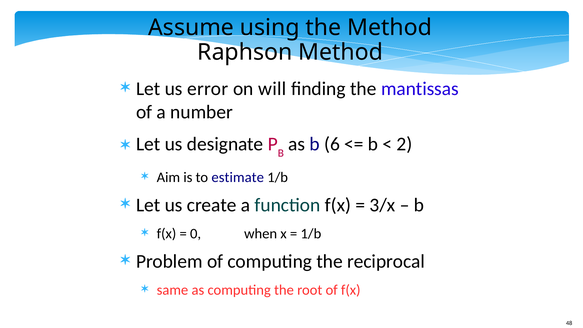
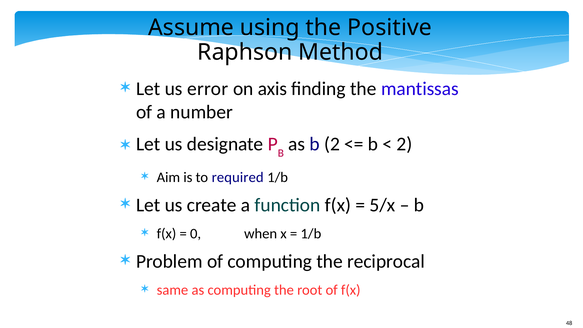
the Method: Method -> Positive
will: will -> axis
b 6: 6 -> 2
estimate: estimate -> required
3/x: 3/x -> 5/x
